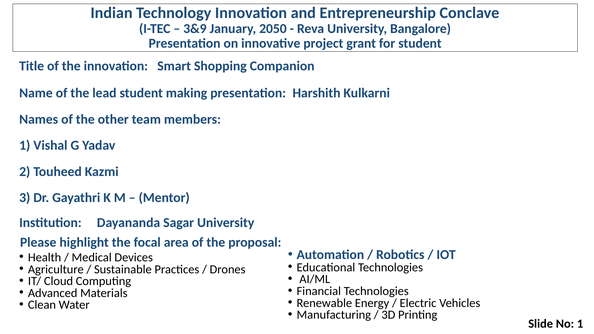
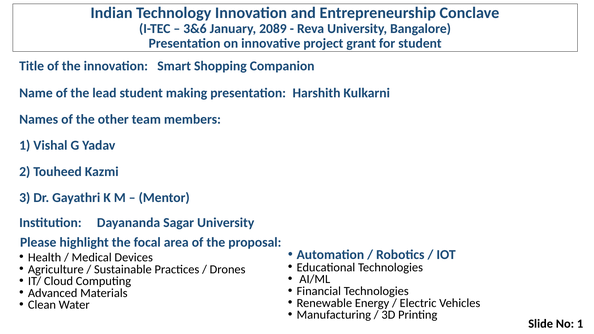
3&9: 3&9 -> 3&6
2050: 2050 -> 2089
